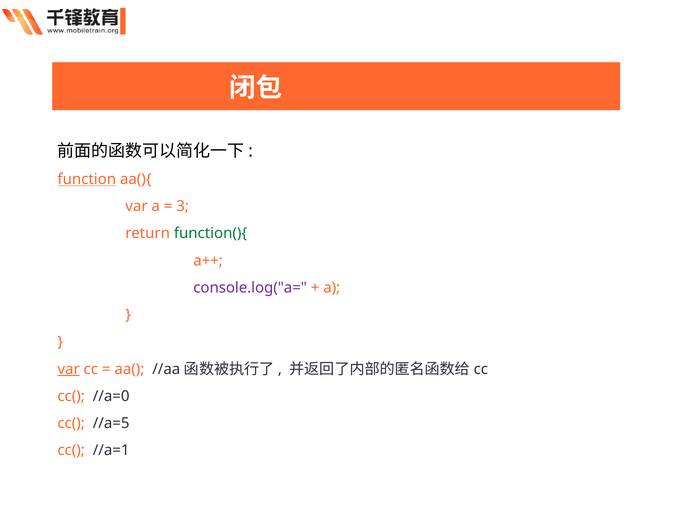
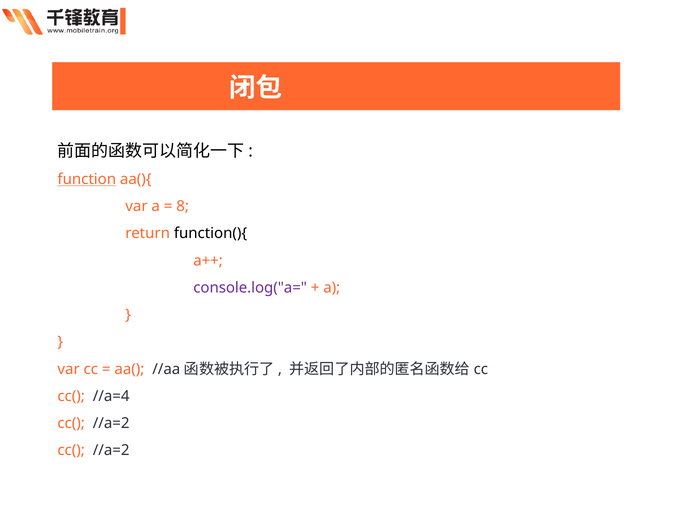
3: 3 -> 8
function(){ colour: green -> black
var at (69, 369) underline: present -> none
//a=0: //a=0 -> //a=4
//a=5 at (111, 424): //a=5 -> //a=2
//a=1 at (111, 451): //a=1 -> //a=2
